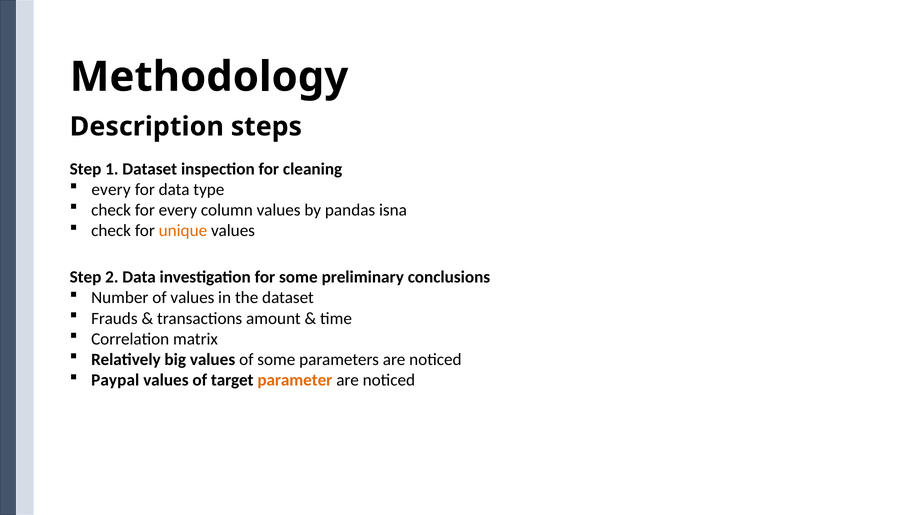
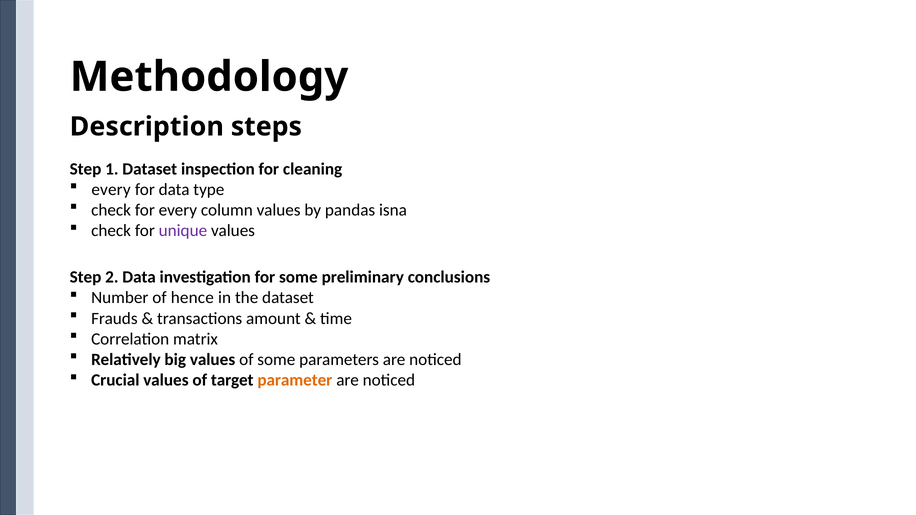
unique colour: orange -> purple
of values: values -> hence
Paypal: Paypal -> Crucial
